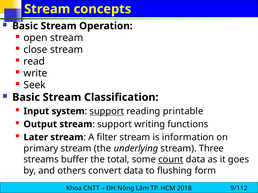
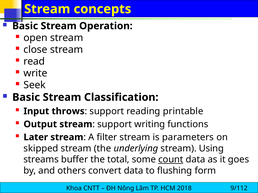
system: system -> throws
support at (107, 111) underline: present -> none
information: information -> parameters
primary: primary -> skipped
Three: Three -> Using
